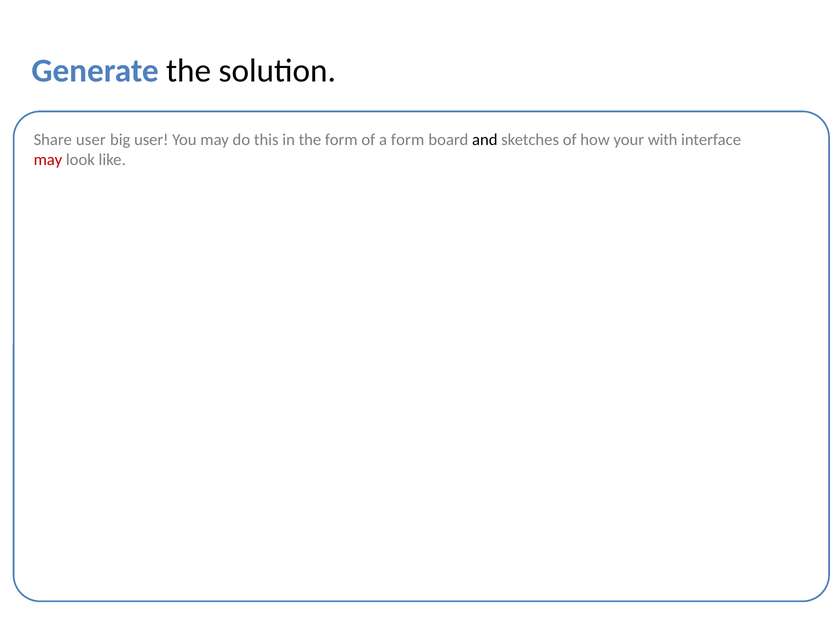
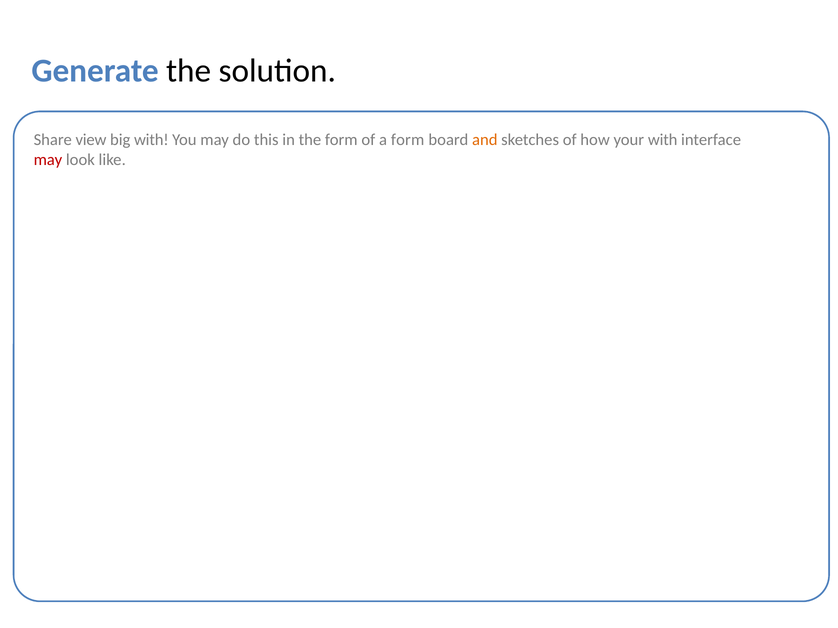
Share user: user -> view
big user: user -> with
and colour: black -> orange
